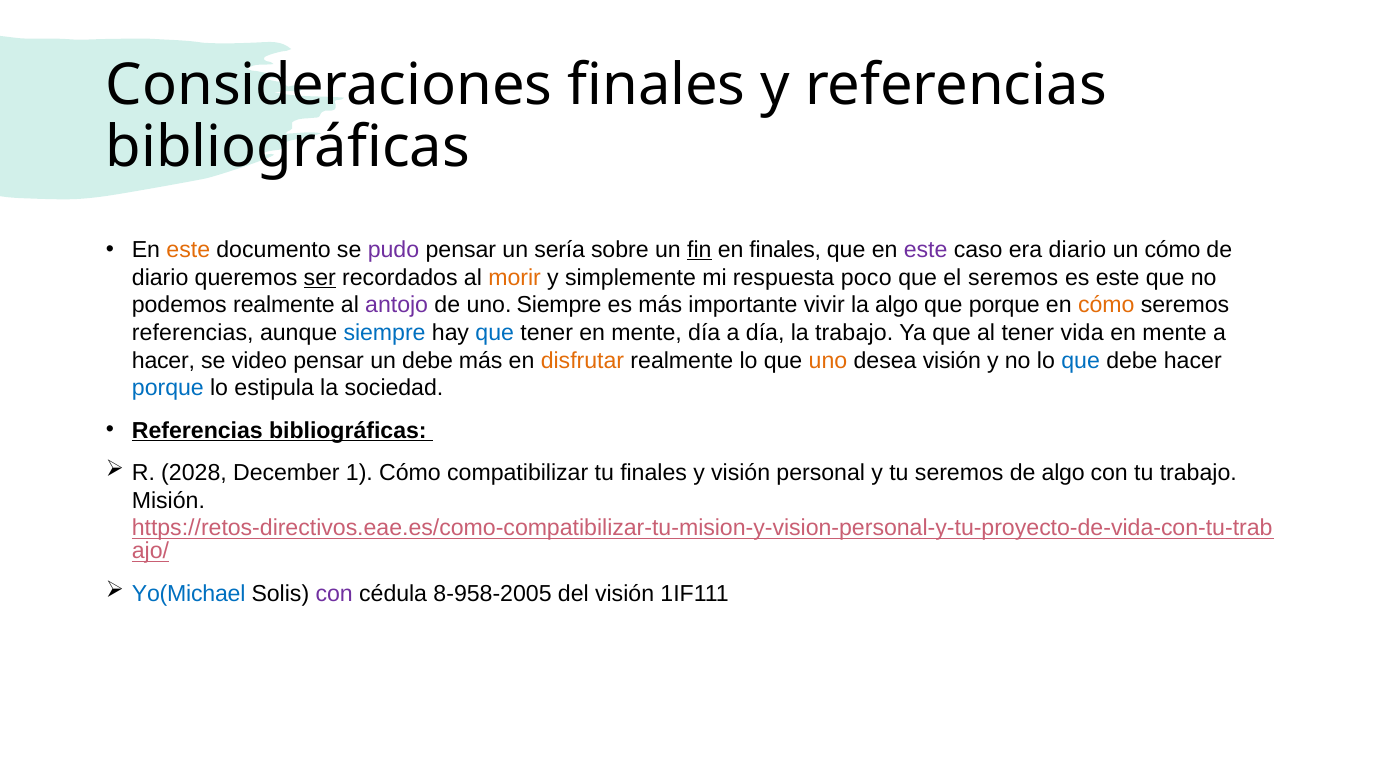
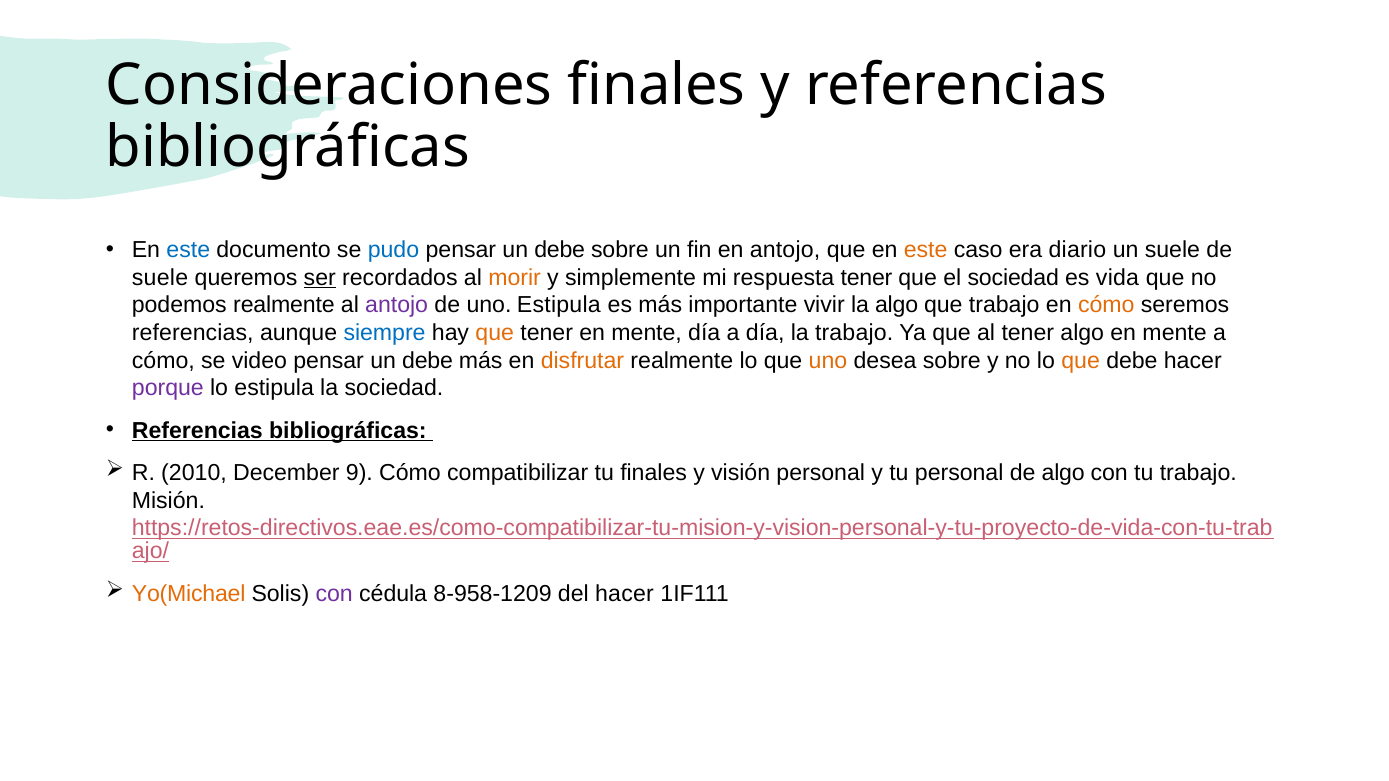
este at (188, 250) colour: orange -> blue
pudo colour: purple -> blue
sería at (560, 250): sería -> debe
fin underline: present -> none
en finales: finales -> antojo
este at (926, 250) colour: purple -> orange
un cómo: cómo -> suele
diario at (160, 278): diario -> suele
respuesta poco: poco -> tener
el seremos: seremos -> sociedad
es este: este -> vida
uno Siempre: Siempre -> Estipula
que porque: porque -> trabajo
que at (495, 333) colour: blue -> orange
tener vida: vida -> algo
hacer at (163, 361): hacer -> cómo
desea visión: visión -> sobre
que at (1081, 361) colour: blue -> orange
porque at (168, 388) colour: blue -> purple
2028: 2028 -> 2010
1: 1 -> 9
tu seremos: seremos -> personal
Yo(Michael colour: blue -> orange
8-958-2005: 8-958-2005 -> 8-958-1209
del visión: visión -> hacer
